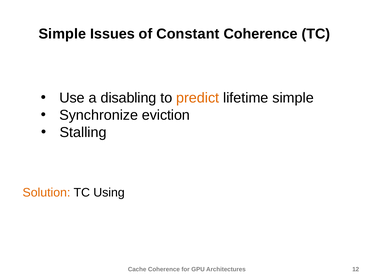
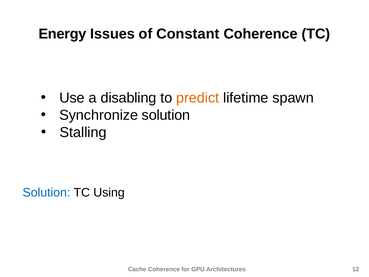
Simple at (62, 34): Simple -> Energy
lifetime simple: simple -> spawn
Synchronize eviction: eviction -> solution
Solution at (46, 192) colour: orange -> blue
